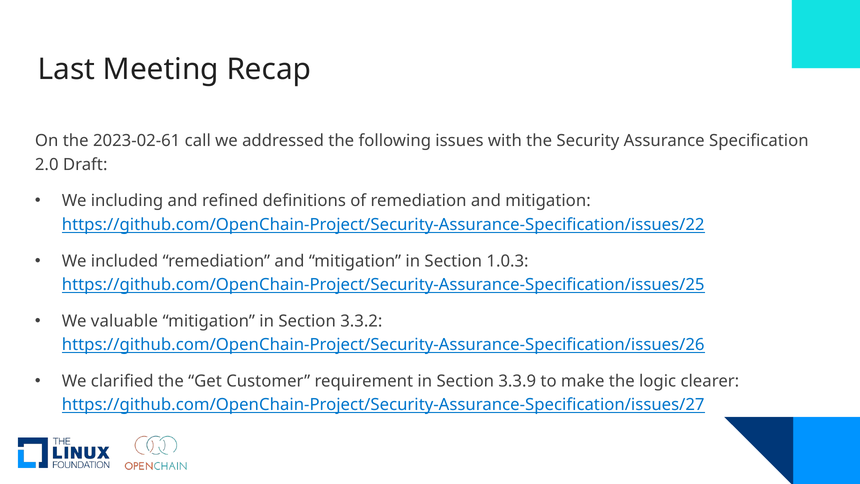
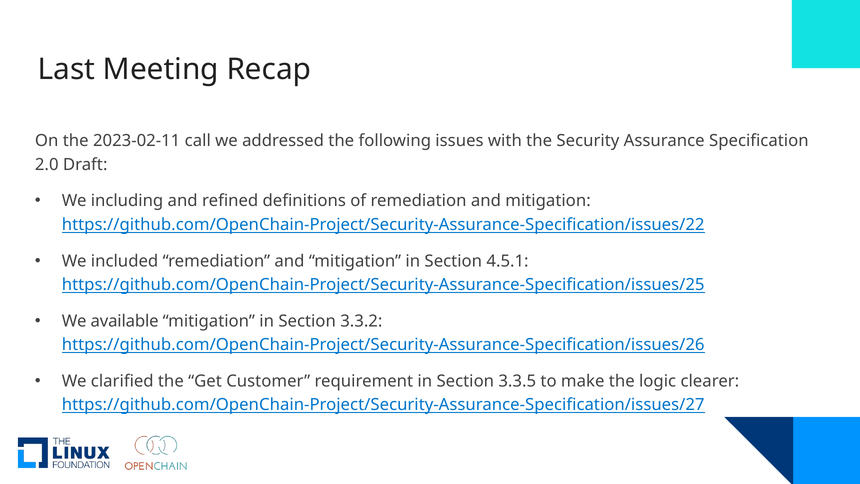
2023-02-61: 2023-02-61 -> 2023-02-11
1.0.3: 1.0.3 -> 4.5.1
valuable: valuable -> available
3.3.9: 3.3.9 -> 3.3.5
